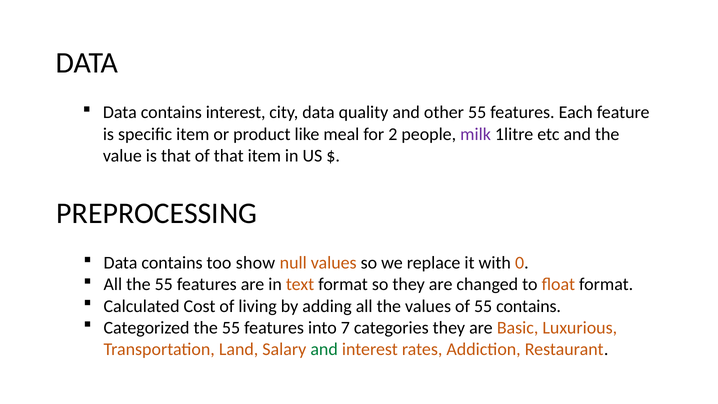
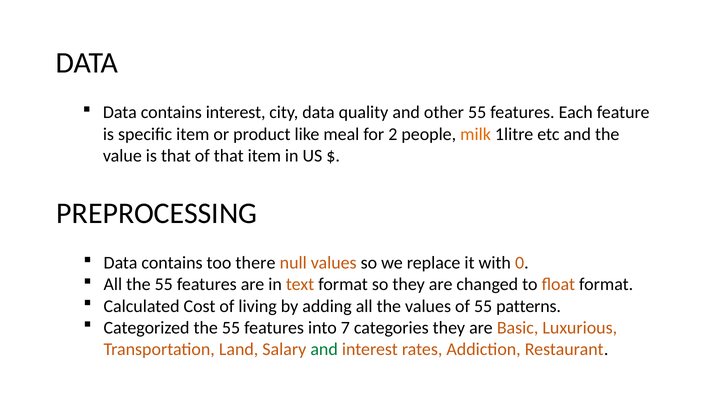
milk colour: purple -> orange
show: show -> there
55 contains: contains -> patterns
